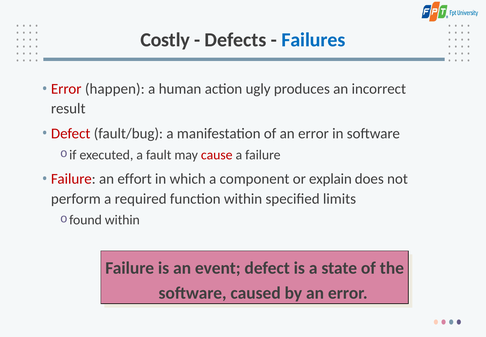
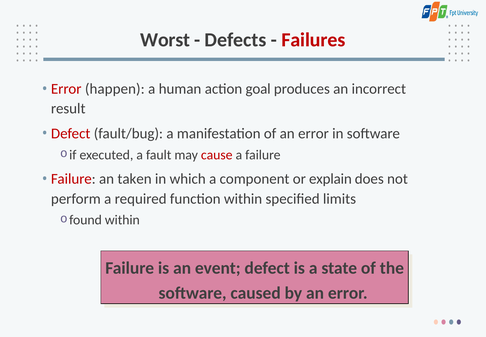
Costly: Costly -> Worst
Failures colour: blue -> red
ugly: ugly -> goal
effort: effort -> taken
